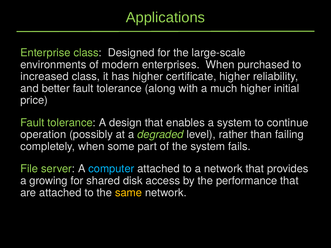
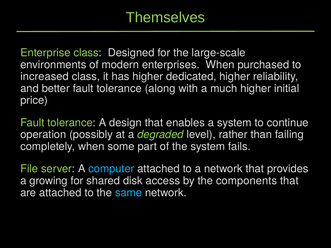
Applications: Applications -> Themselves
certificate: certificate -> dedicated
performance: performance -> components
same colour: yellow -> light blue
